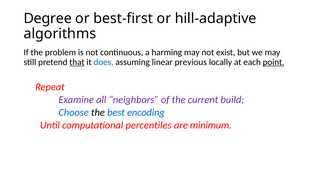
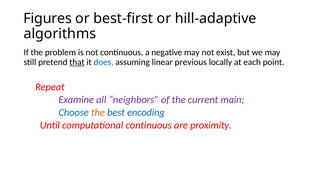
Degree: Degree -> Figures
harming: harming -> negative
point underline: present -> none
build: build -> main
the at (98, 113) colour: black -> orange
computational percentiles: percentiles -> continuous
minimum: minimum -> proximity
